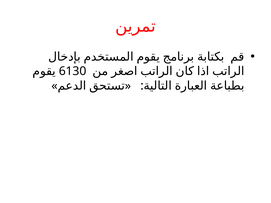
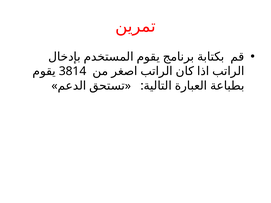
6130: 6130 -> 3814
